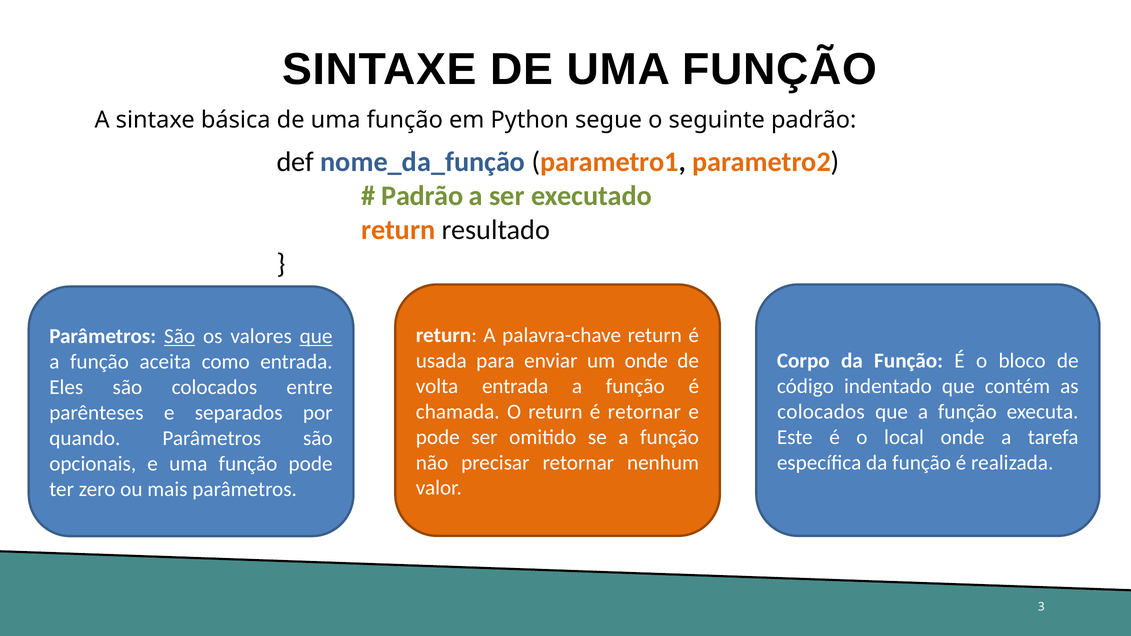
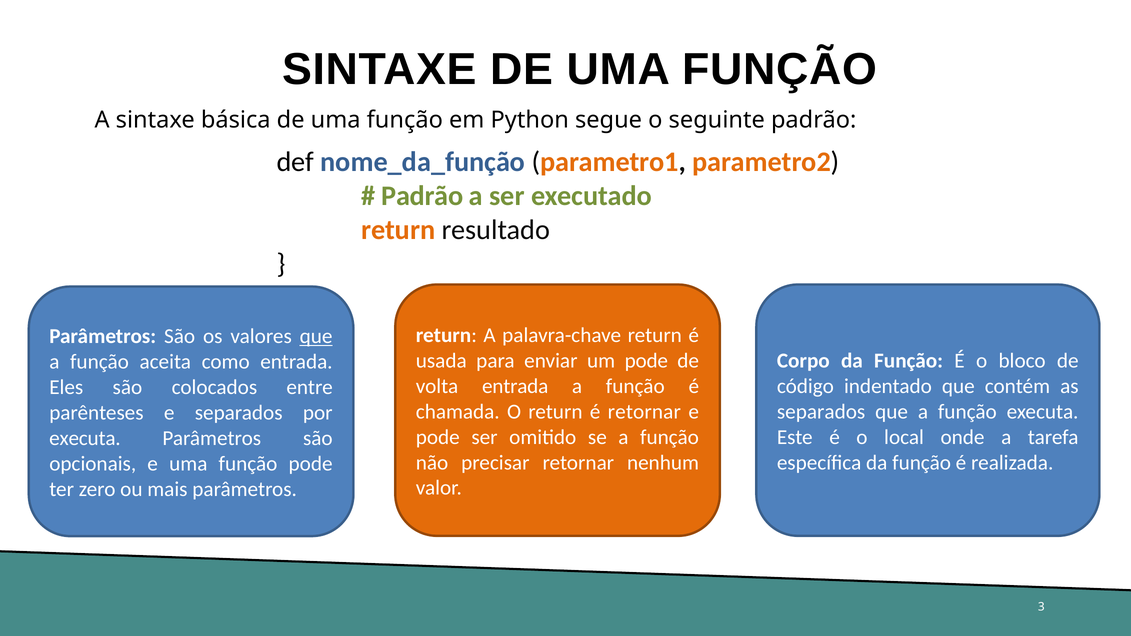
São at (180, 337) underline: present -> none
um onde: onde -> pode
colocados at (821, 412): colocados -> separados
quando at (85, 438): quando -> executa
